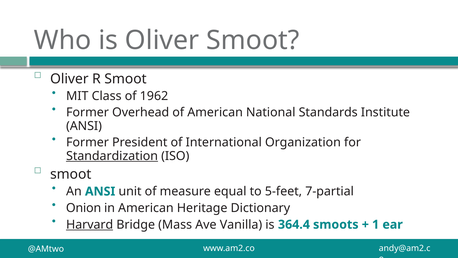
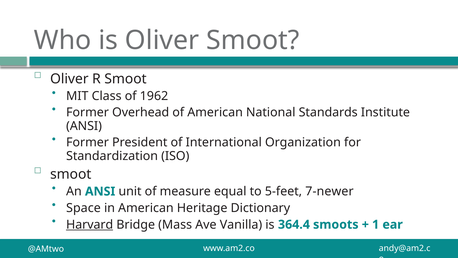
Standardization underline: present -> none
7-partial: 7-partial -> 7-newer
Onion: Onion -> Space
